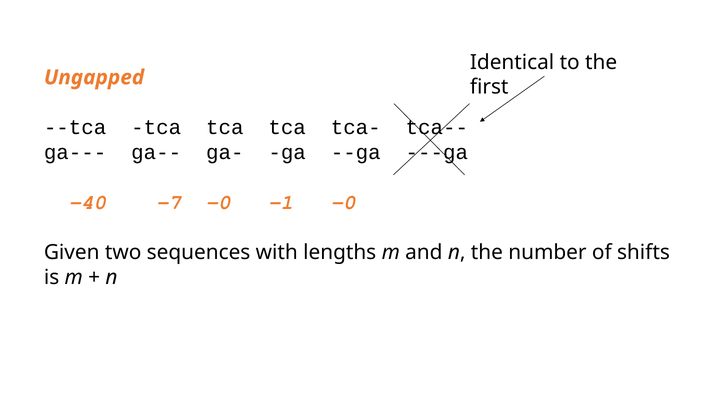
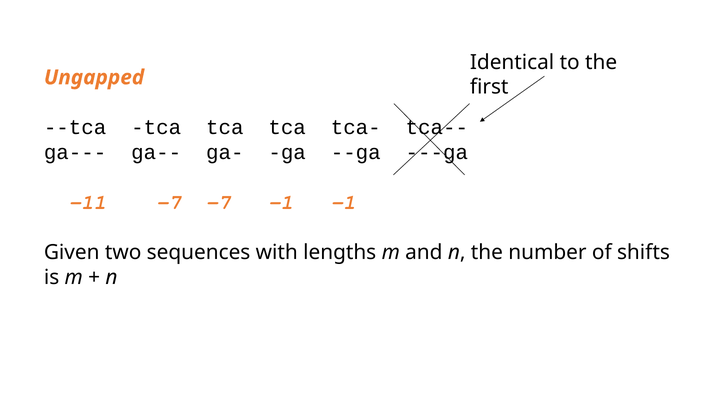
-40: -40 -> -11
-7 -0: -0 -> -7
-1 -0: -0 -> -1
